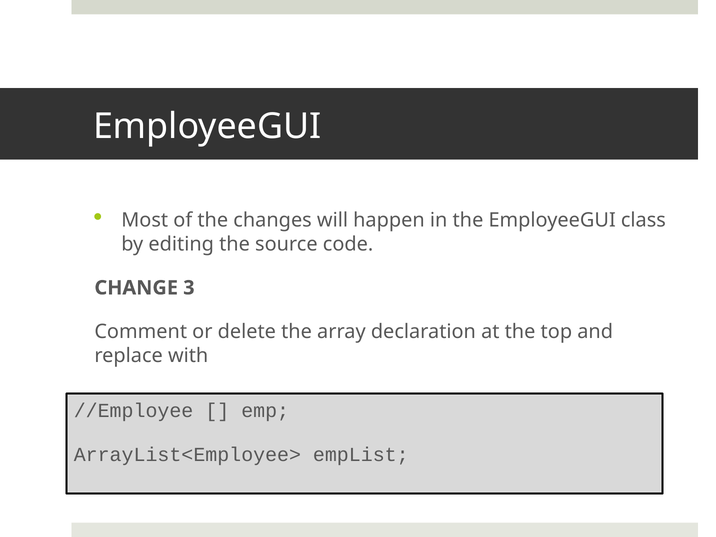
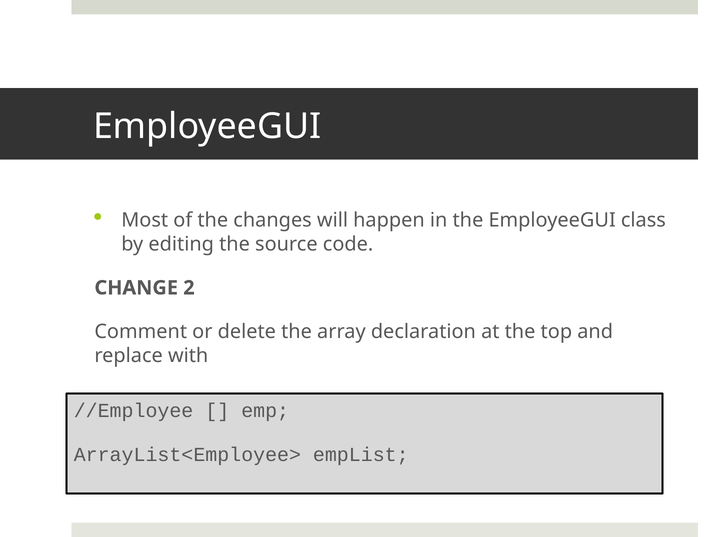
3: 3 -> 2
